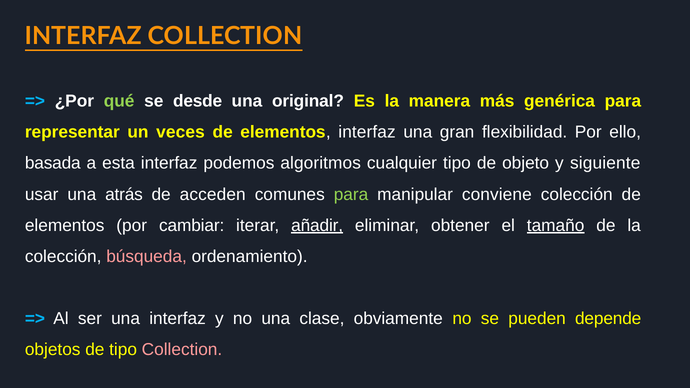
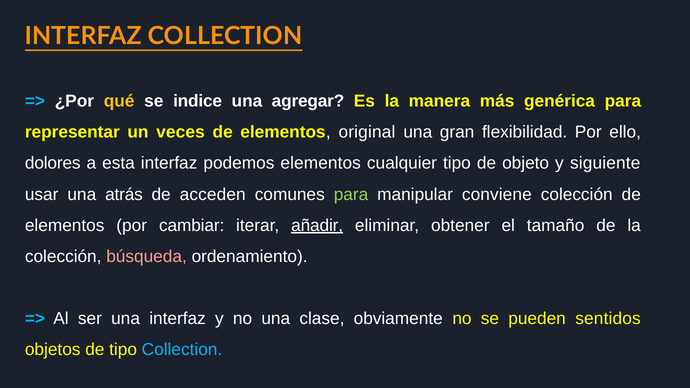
qué colour: light green -> yellow
desde: desde -> indice
original: original -> agregar
elementos interfaz: interfaz -> original
basada: basada -> dolores
podemos algoritmos: algoritmos -> elementos
tamaño underline: present -> none
depende: depende -> sentidos
Collection at (182, 350) colour: pink -> light blue
